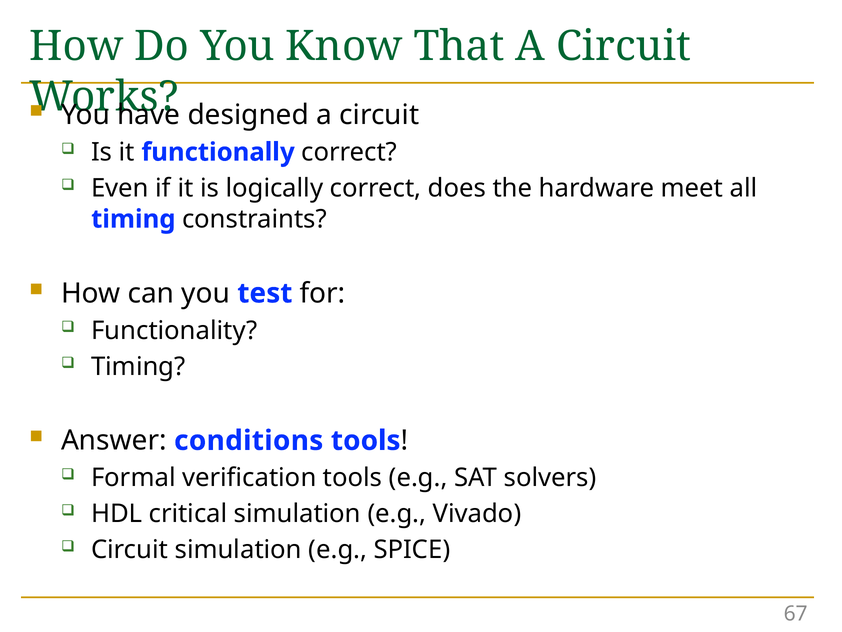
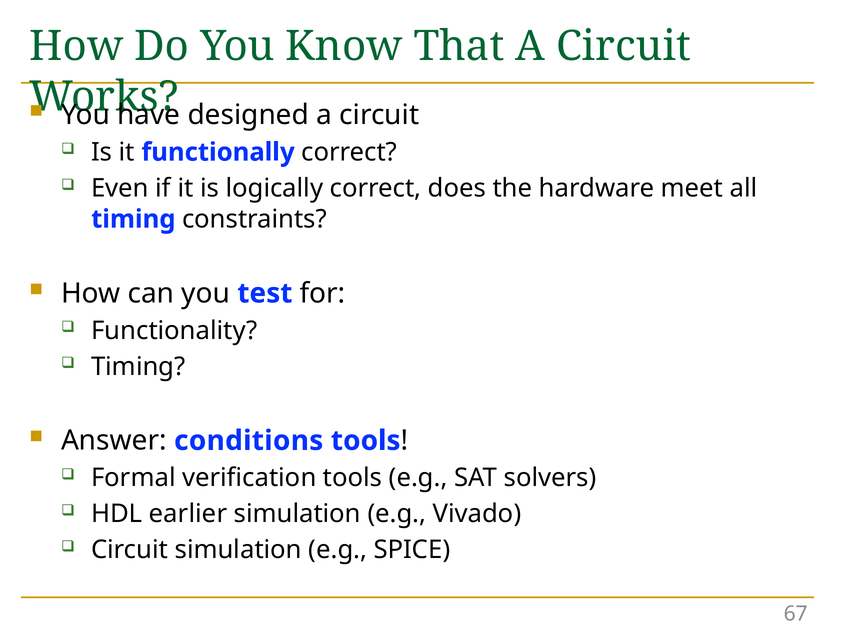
critical: critical -> earlier
